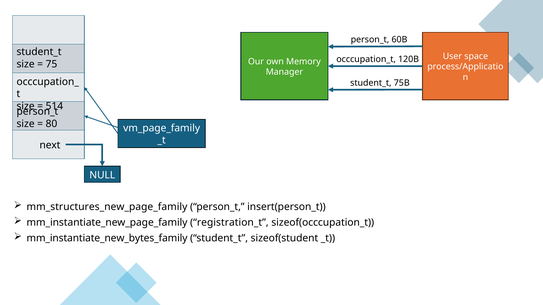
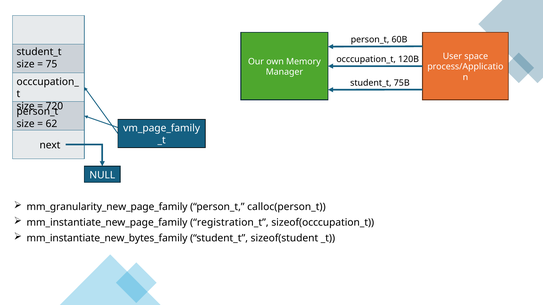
514: 514 -> 720
80: 80 -> 62
mm_structures_new_page_family: mm_structures_new_page_family -> mm_granularity_new_page_family
insert(person_t: insert(person_t -> calloc(person_t
